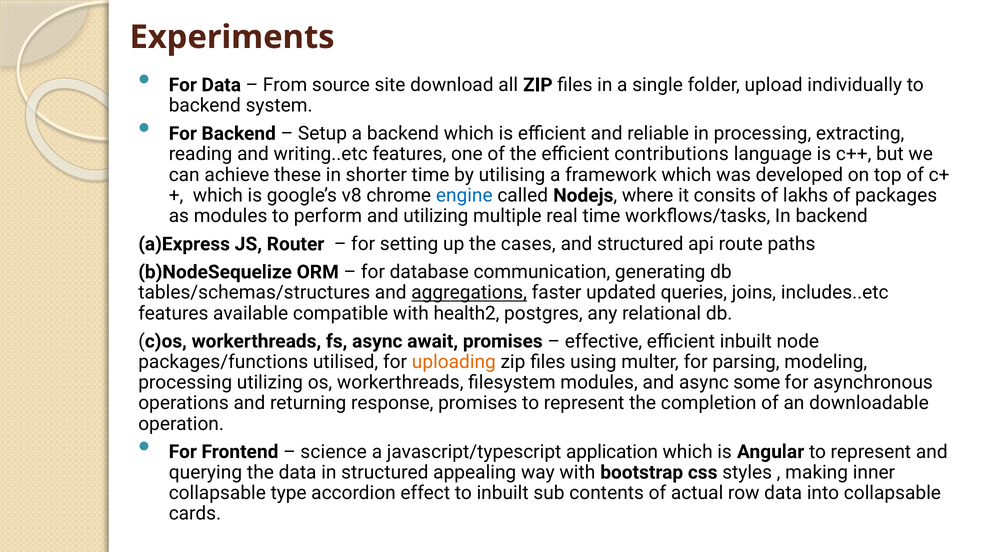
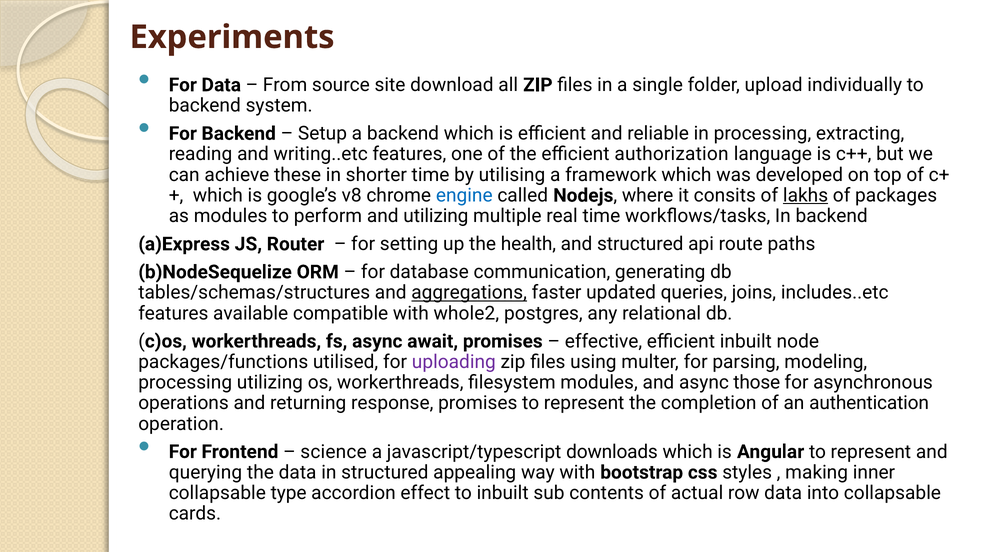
contributions: contributions -> authorization
lakhs underline: none -> present
cases: cases -> health
health2: health2 -> whole2
uploading colour: orange -> purple
some: some -> those
downloadable: downloadable -> authentication
application: application -> downloads
